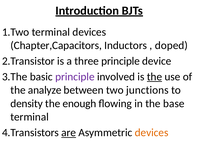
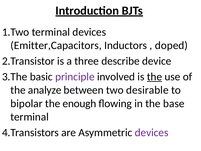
Chapter,Capacitors: Chapter,Capacitors -> Emitter,Capacitors
three principle: principle -> describe
junctions: junctions -> desirable
density: density -> bipolar
are underline: present -> none
devices at (152, 132) colour: orange -> purple
